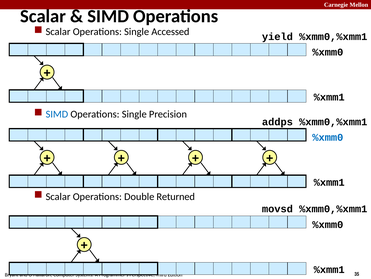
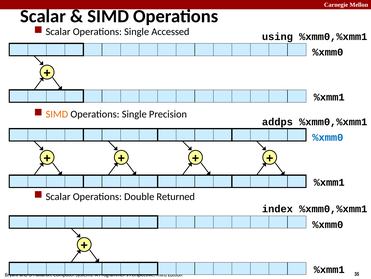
yield: yield -> using
SIMD at (57, 114) colour: blue -> orange
movsd: movsd -> index
